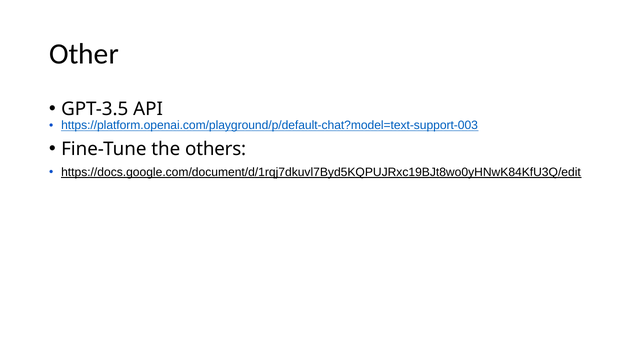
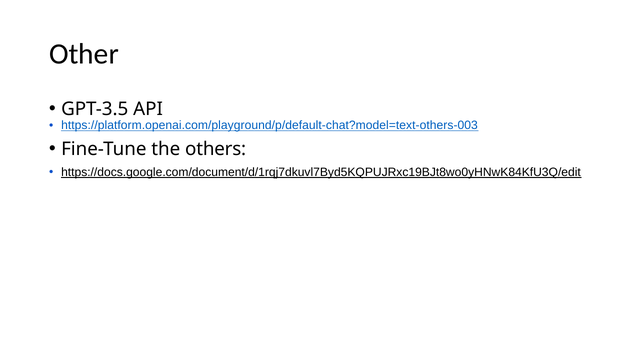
https://platform.openai.com/playground/p/default-chat?model=text-support-003: https://platform.openai.com/playground/p/default-chat?model=text-support-003 -> https://platform.openai.com/playground/p/default-chat?model=text-others-003
